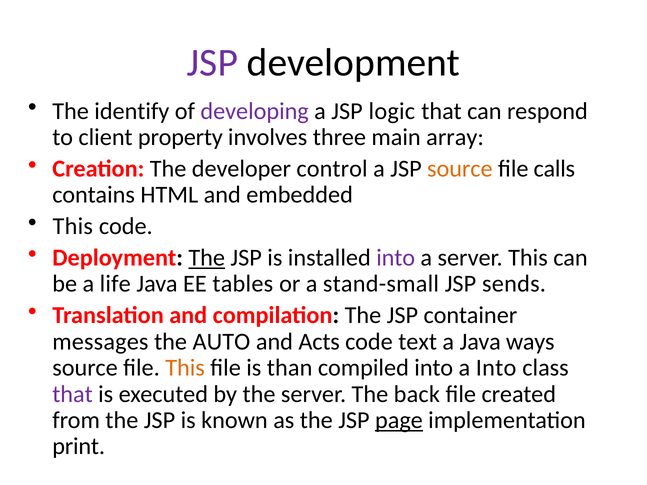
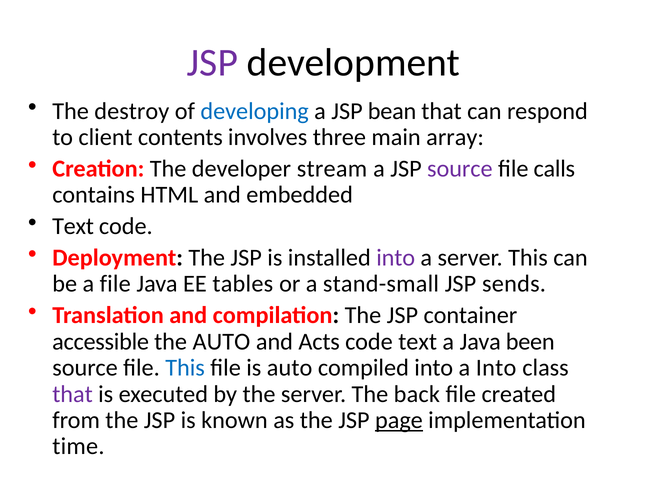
identify: identify -> destroy
developing colour: purple -> blue
logic: logic -> bean
property: property -> contents
control: control -> stream
source at (460, 169) colour: orange -> purple
This at (73, 226): This -> Text
The at (207, 258) underline: present -> none
a life: life -> file
messages: messages -> accessible
ways: ways -> been
This at (185, 368) colour: orange -> blue
is than: than -> auto
print: print -> time
